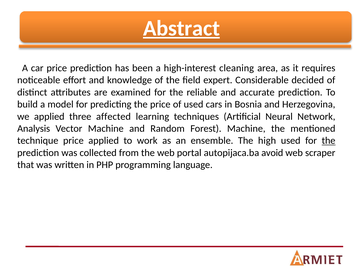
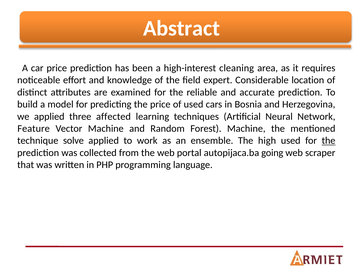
Abstract underline: present -> none
decided: decided -> location
Analysis: Analysis -> Feature
technique price: price -> solve
avoid: avoid -> going
